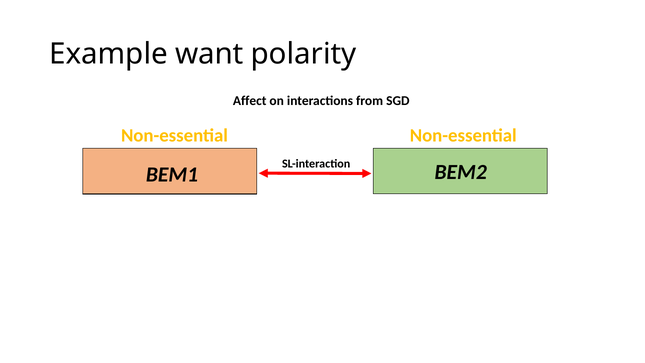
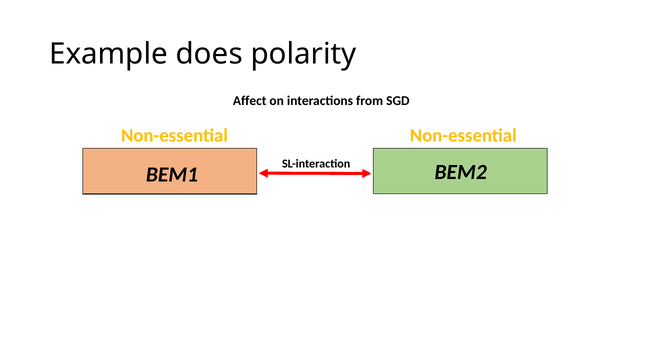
want: want -> does
